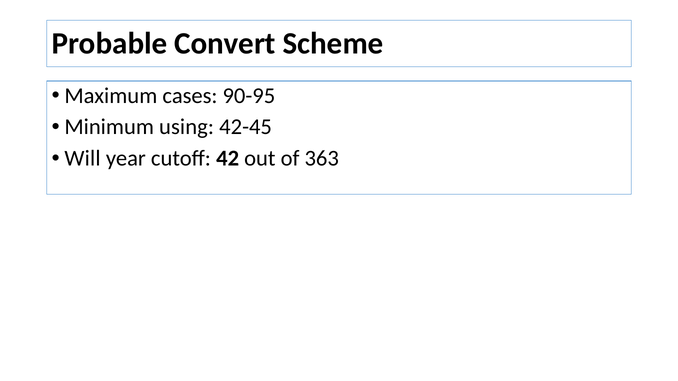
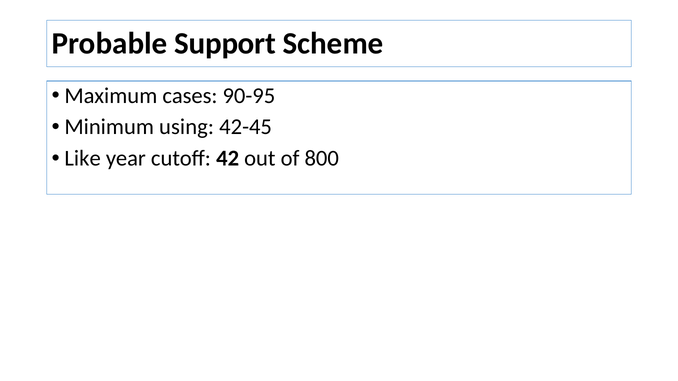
Convert: Convert -> Support
Will: Will -> Like
363: 363 -> 800
